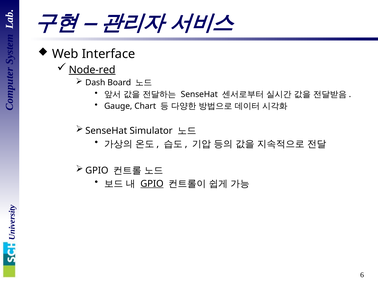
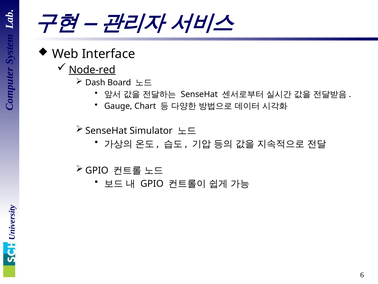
GPIO at (152, 183) underline: present -> none
